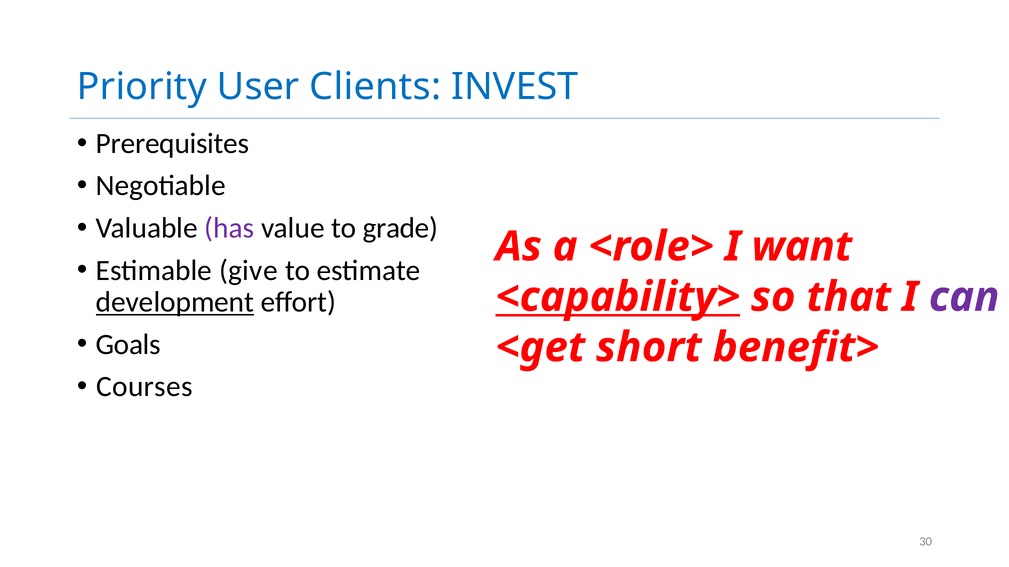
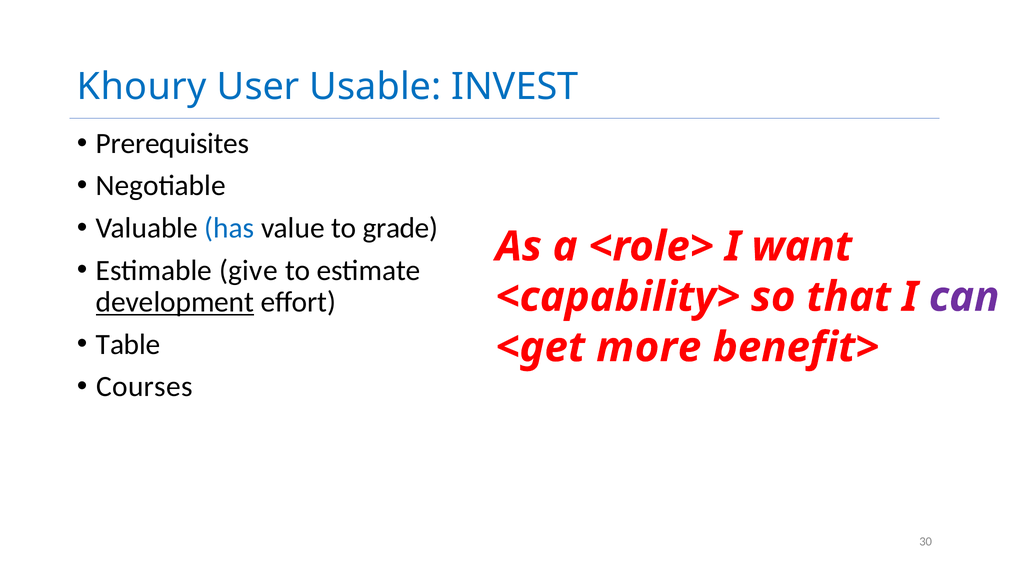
Priority: Priority -> Khoury
Clients: Clients -> Usable
has colour: purple -> blue
<capability> underline: present -> none
Goals: Goals -> Table
short: short -> more
